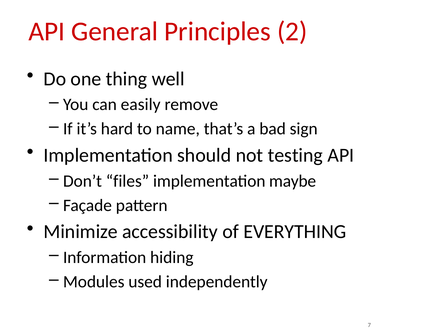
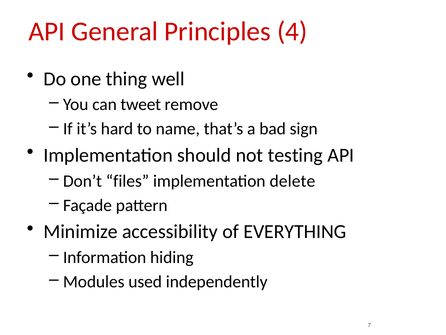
2: 2 -> 4
easily: easily -> tweet
maybe: maybe -> delete
